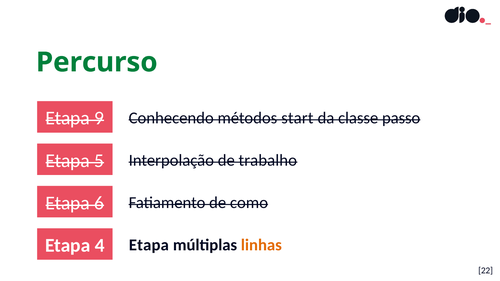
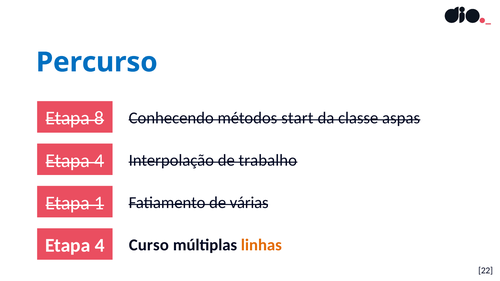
Percurso colour: green -> blue
9: 9 -> 8
passo: passo -> aspas
5 at (99, 161): 5 -> 4
6: 6 -> 1
como: como -> várias
4 Etapa: Etapa -> Curso
